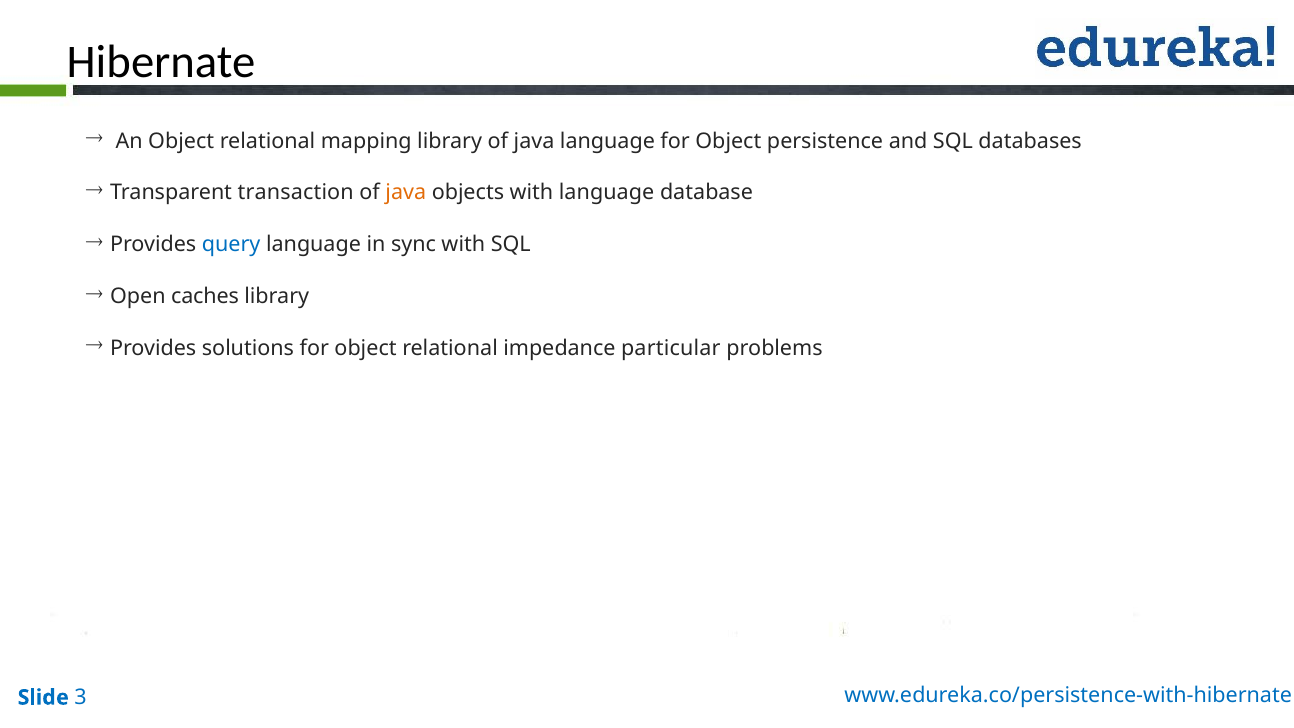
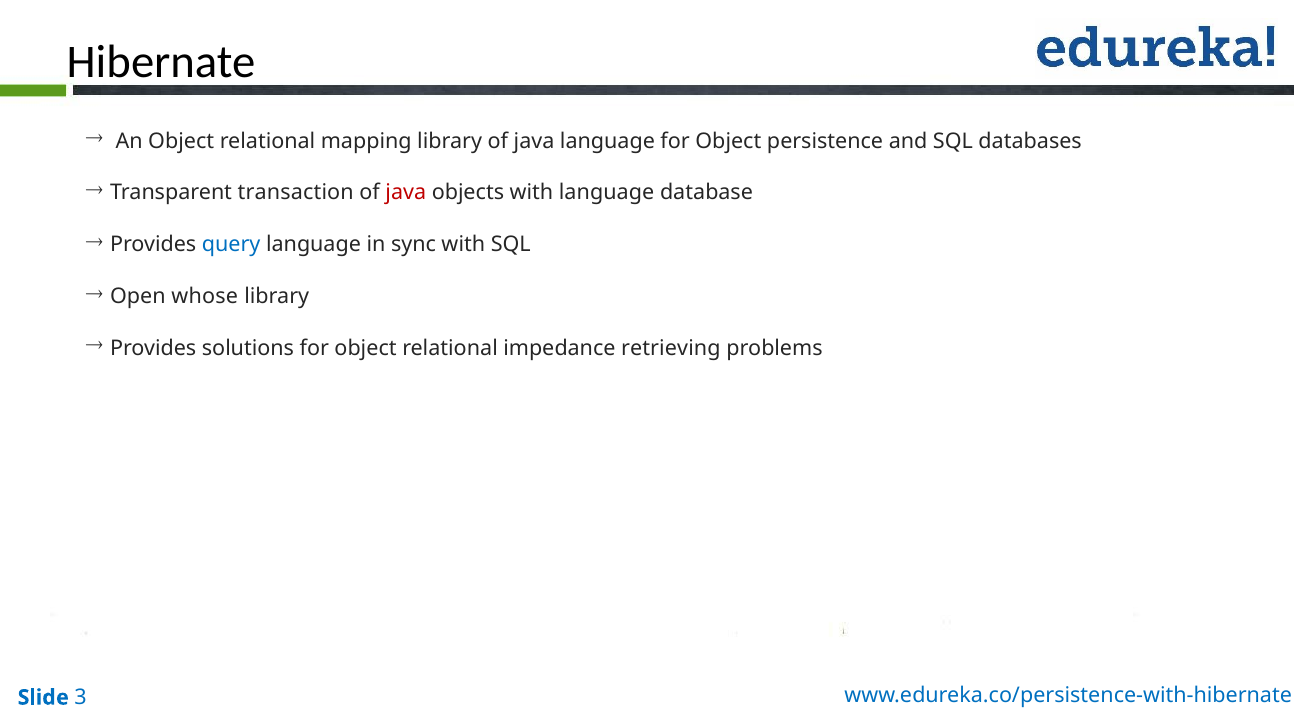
java at (406, 193) colour: orange -> red
caches: caches -> whose
particular: particular -> retrieving
